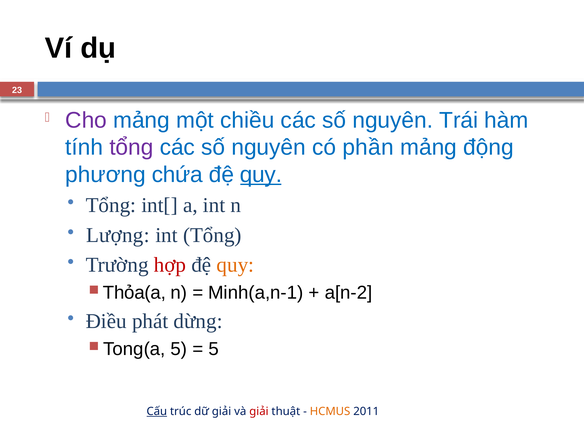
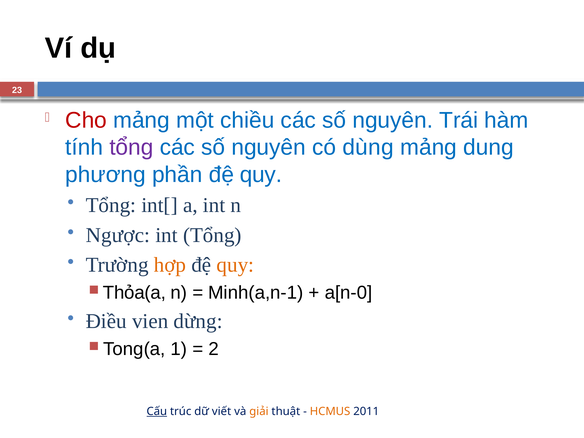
Cho colour: purple -> red
phần: phần -> dùng
động: động -> dung
chứa: chứa -> phần
quy at (261, 175) underline: present -> none
Lượng: Lượng -> Ngược
hợp colour: red -> orange
a[n-2: a[n-2 -> a[n-0
phát: phát -> vien
Tong(a 5: 5 -> 1
5 at (214, 349): 5 -> 2
dữ giải: giải -> viết
giải at (259, 411) colour: red -> orange
